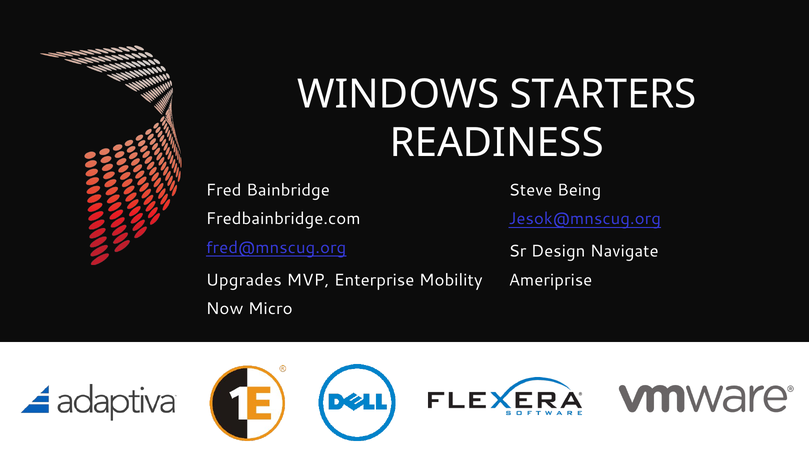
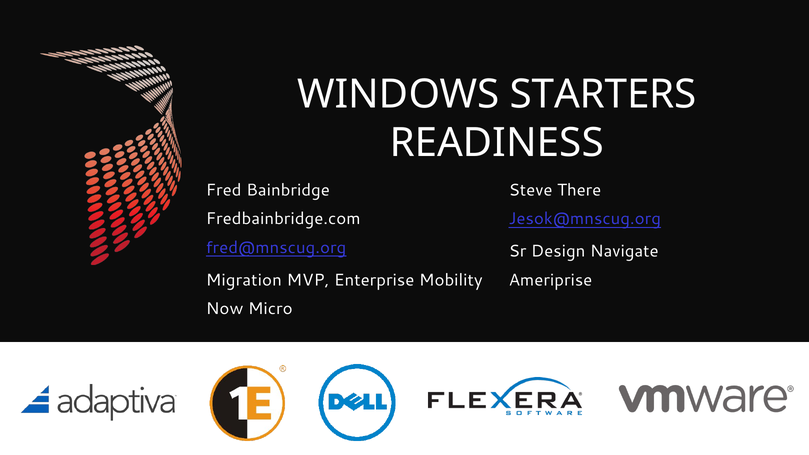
Being: Being -> There
Upgrades: Upgrades -> Migration
